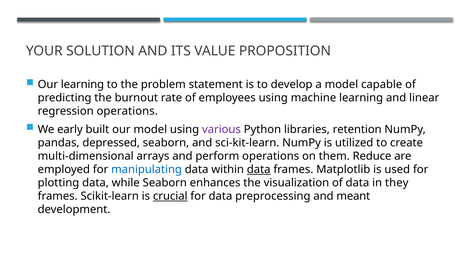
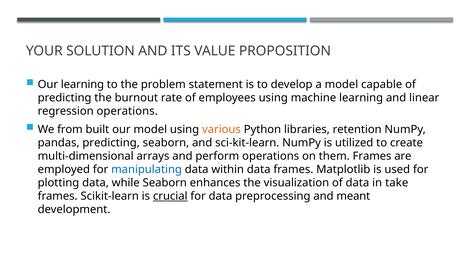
early: early -> from
various colour: purple -> orange
pandas depressed: depressed -> predicting
them Reduce: Reduce -> Frames
data at (259, 170) underline: present -> none
they: they -> take
